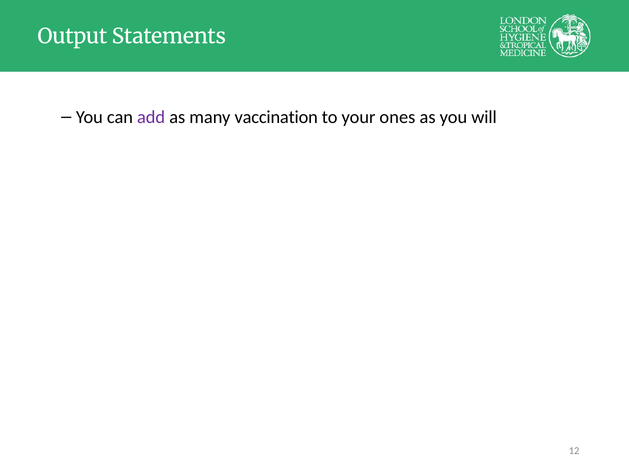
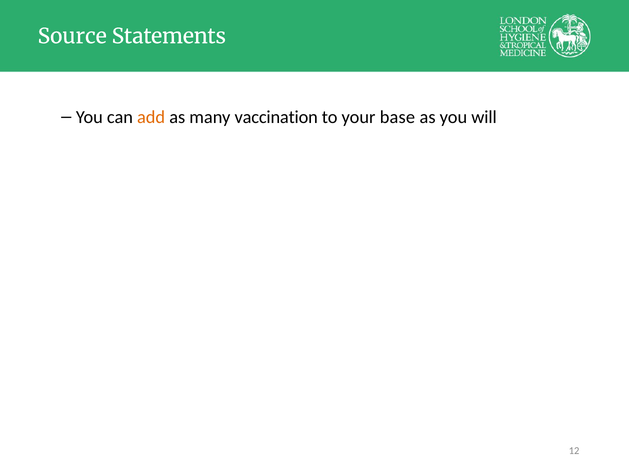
Output: Output -> Source
add colour: purple -> orange
ones: ones -> base
